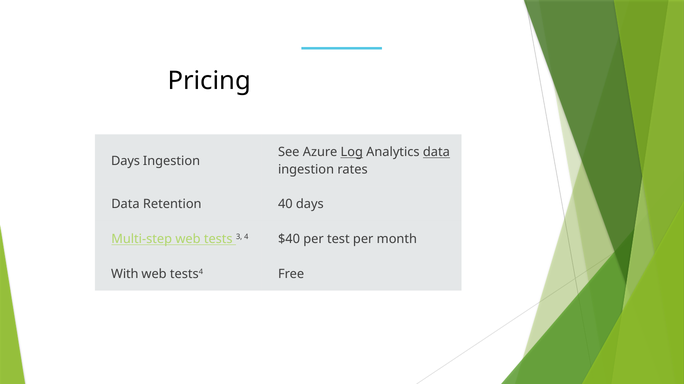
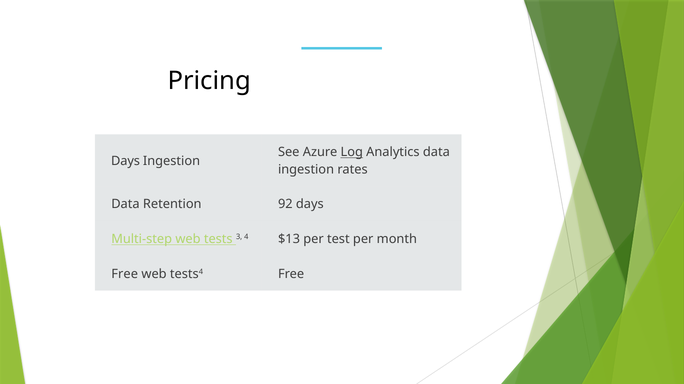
data at (436, 153) underline: present -> none
40: 40 -> 92
$40: $40 -> $13
With at (125, 274): With -> Free
